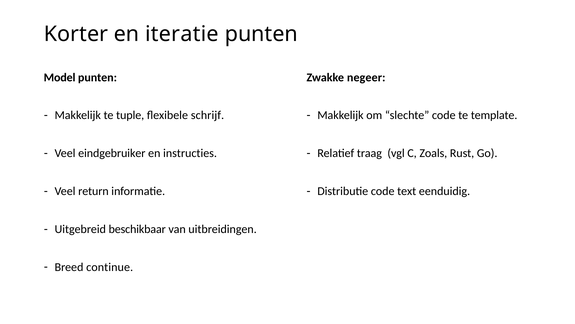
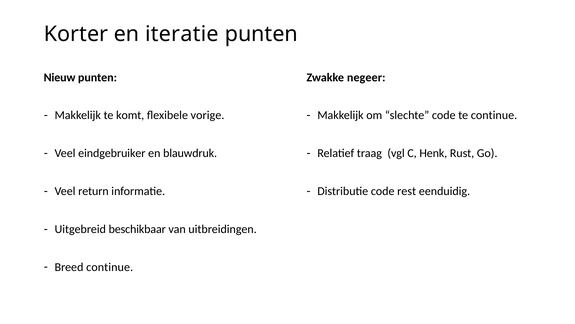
Model: Model -> Nieuw
tuple: tuple -> komt
schrijf: schrijf -> vorige
te template: template -> continue
instructies: instructies -> blauwdruk
Zoals: Zoals -> Henk
text: text -> rest
